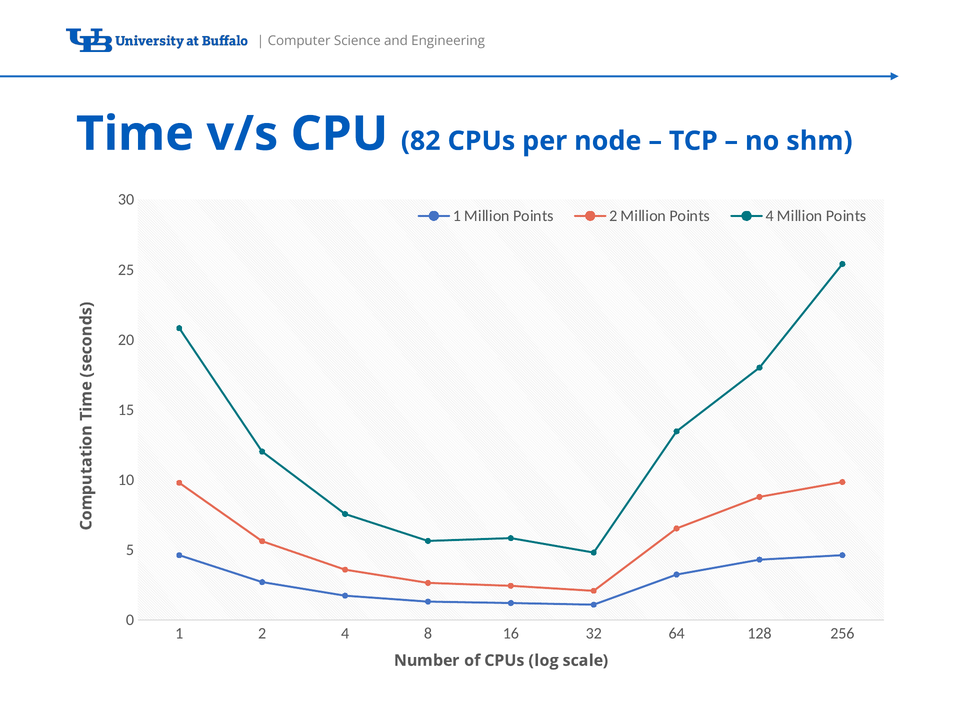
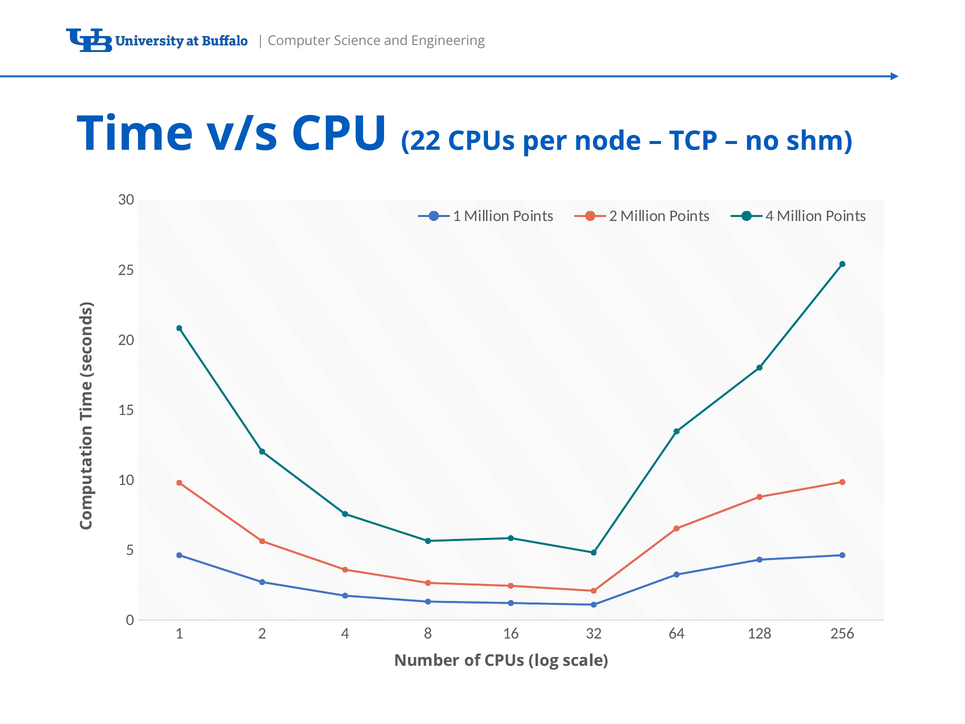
82: 82 -> 22
